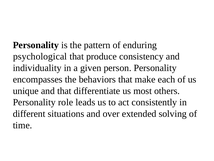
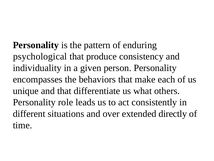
most: most -> what
solving: solving -> directly
